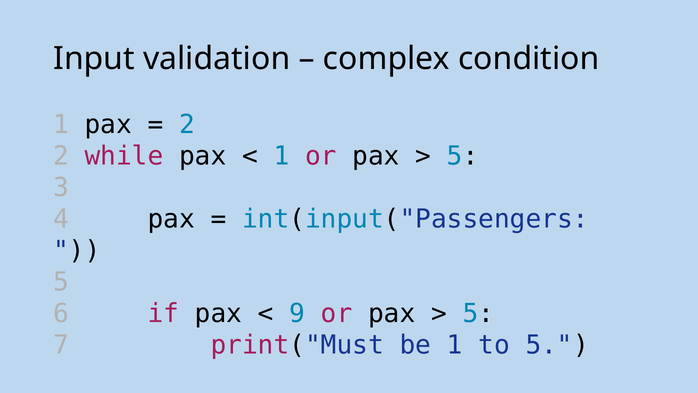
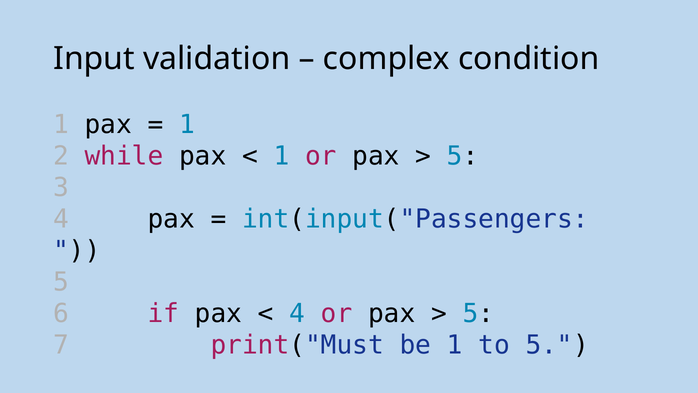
2 at (187, 125): 2 -> 1
9 at (297, 313): 9 -> 4
